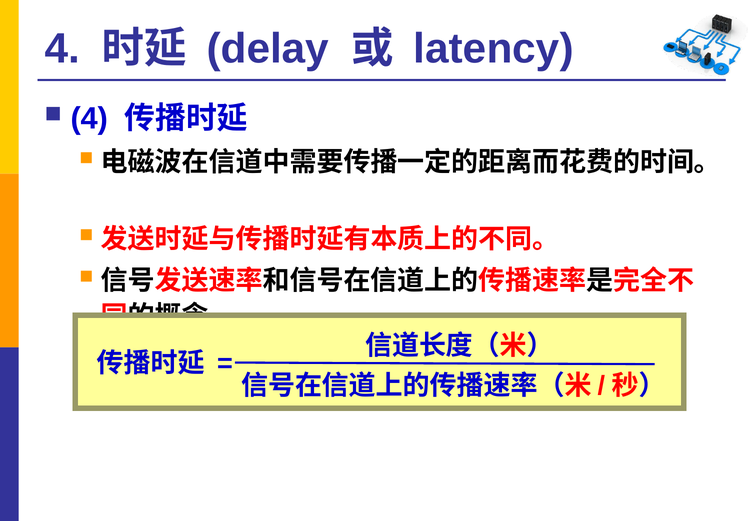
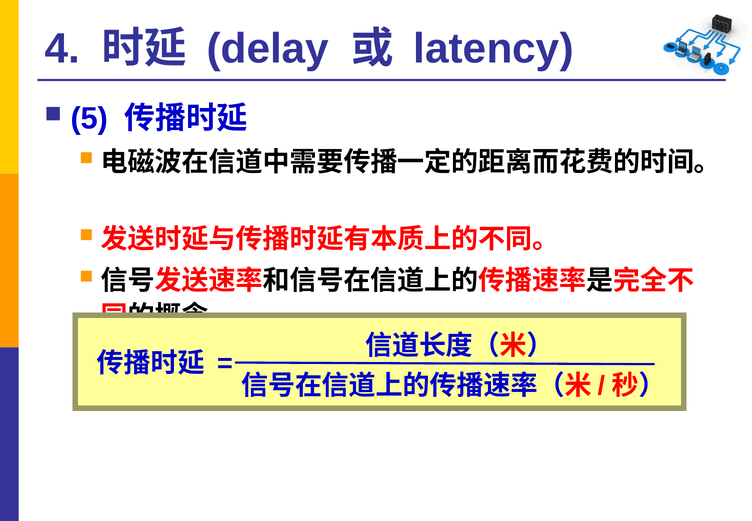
4 at (89, 119): 4 -> 5
